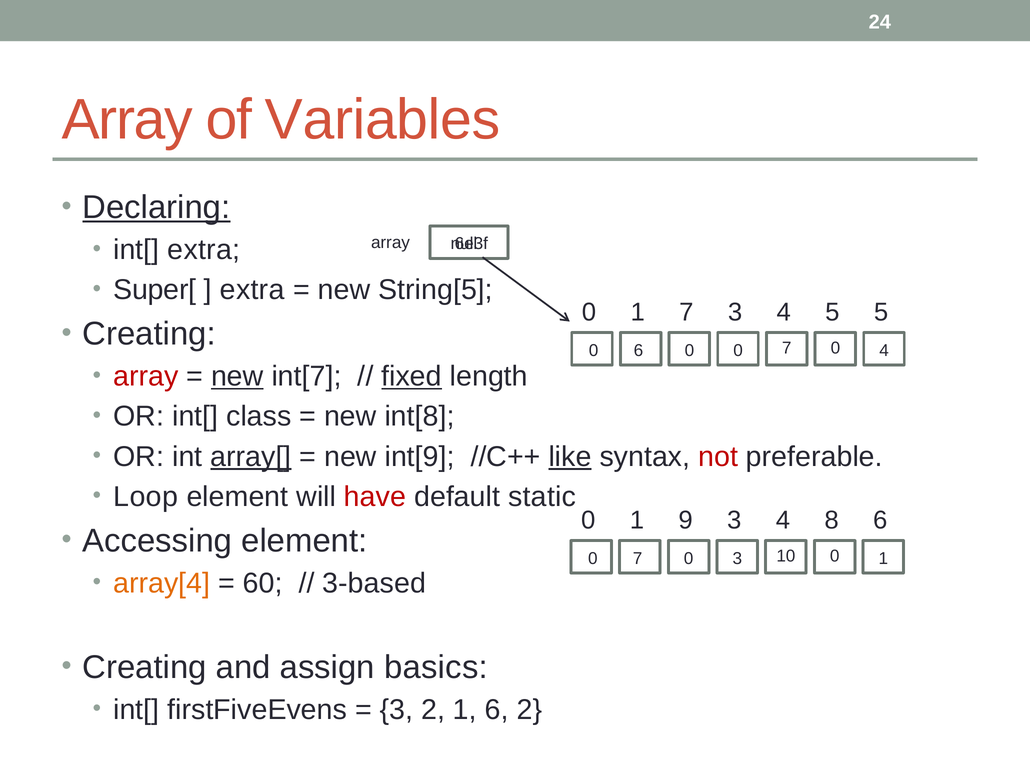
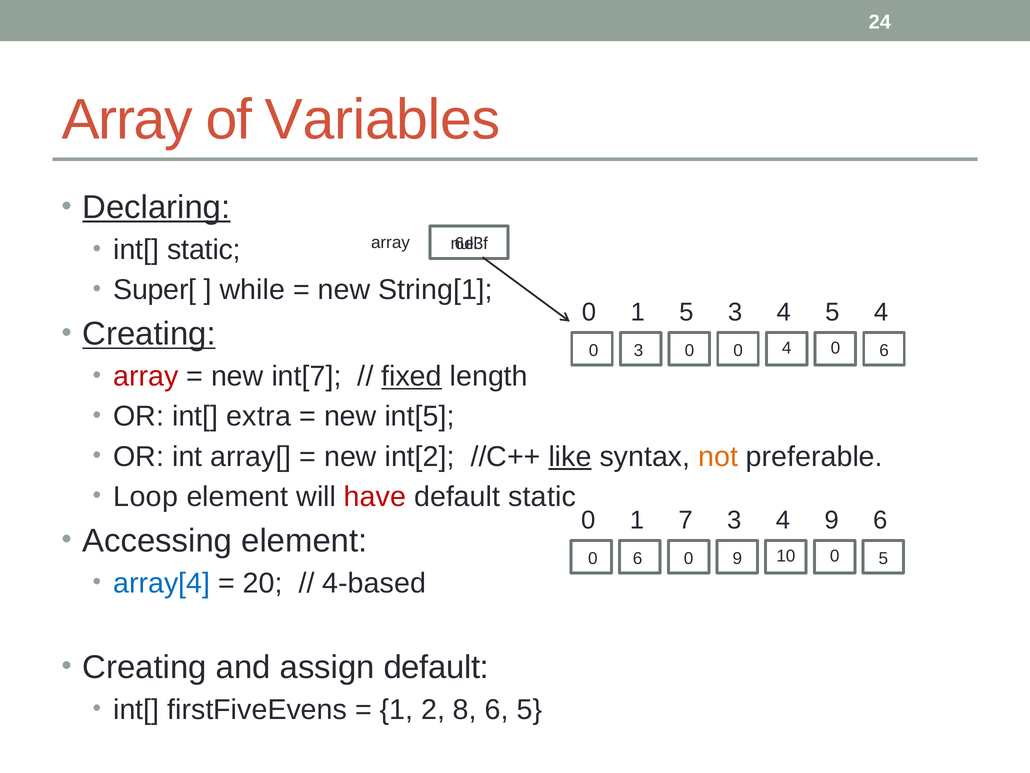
int[ extra: extra -> static
extra at (252, 290): extra -> while
String[5: String[5 -> String[1
1 7: 7 -> 5
5 5: 5 -> 4
Creating at (149, 334) underline: none -> present
0 6: 6 -> 3
0 0 7: 7 -> 4
4 at (884, 350): 4 -> 6
new at (237, 376) underline: present -> none
class: class -> extra
int[8: int[8 -> int[5
array[ underline: present -> none
int[9: int[9 -> int[2
not colour: red -> orange
9: 9 -> 7
4 8: 8 -> 9
7 at (638, 558): 7 -> 6
0 3: 3 -> 9
10 0 1: 1 -> 5
array[4 colour: orange -> blue
60: 60 -> 20
3-based: 3-based -> 4-based
assign basics: basics -> default
3 at (396, 709): 3 -> 1
2 1: 1 -> 8
6 2: 2 -> 5
